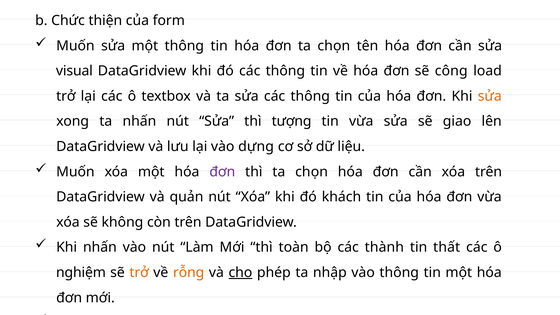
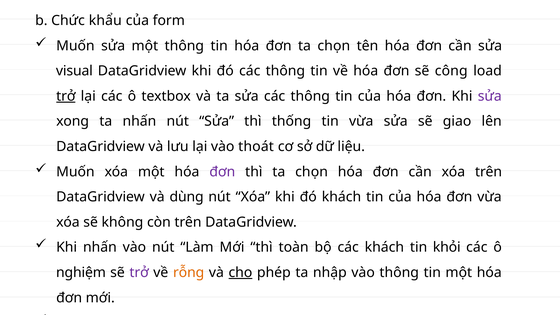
thiện: thiện -> khẩu
trở at (66, 96) underline: none -> present
sửa at (490, 96) colour: orange -> purple
tượng: tượng -> thống
vào dựng: dựng -> thoát
quản: quản -> dùng
các thành: thành -> khách
tin thất: thất -> khỏi
trở at (139, 273) colour: orange -> purple
